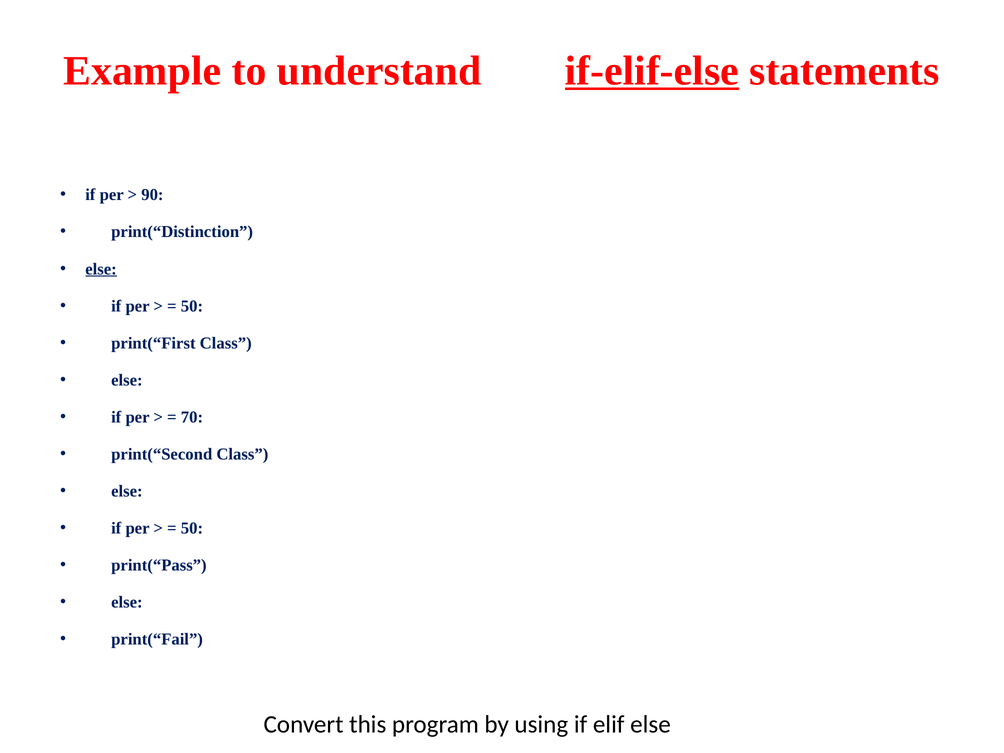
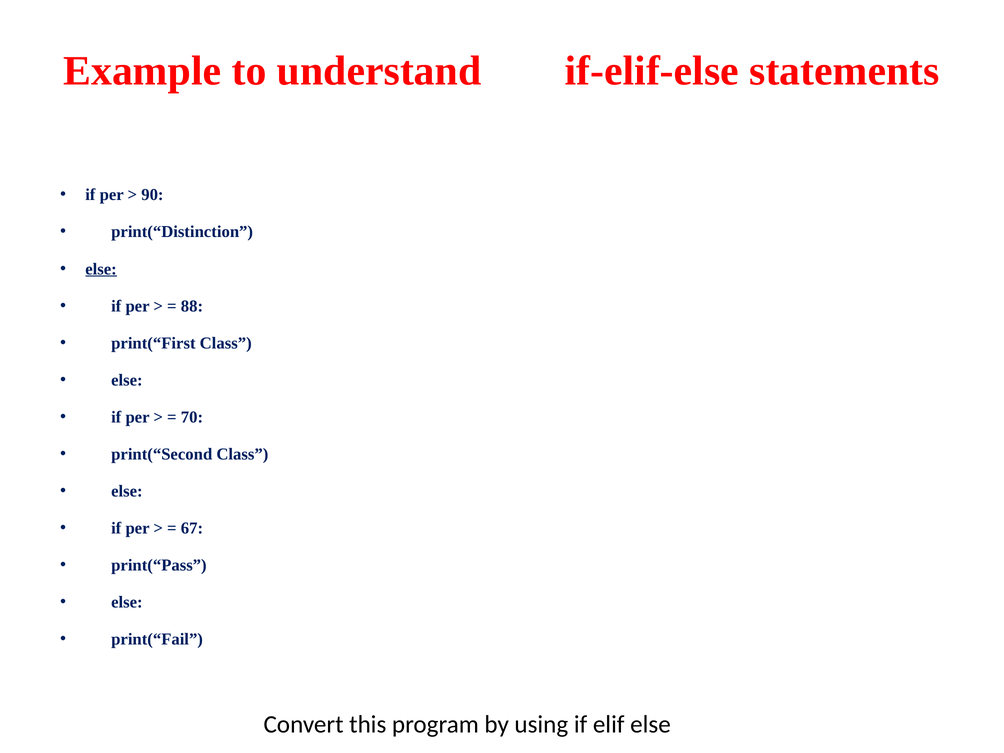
if-elif-else underline: present -> none
50 at (192, 306): 50 -> 88
50 at (192, 528): 50 -> 67
